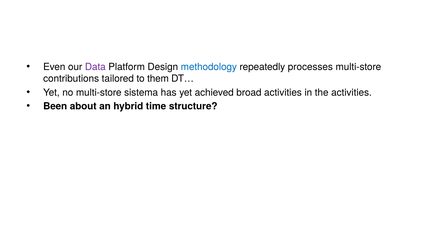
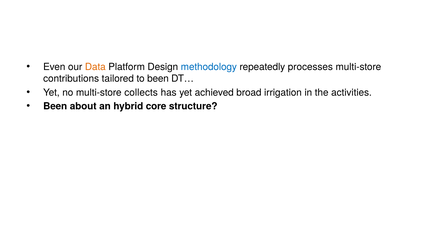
Data colour: purple -> orange
to them: them -> been
sistema: sistema -> collects
broad activities: activities -> irrigation
time: time -> core
